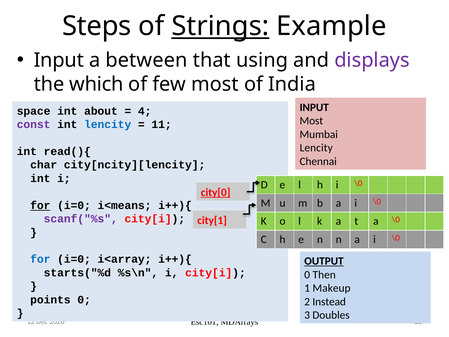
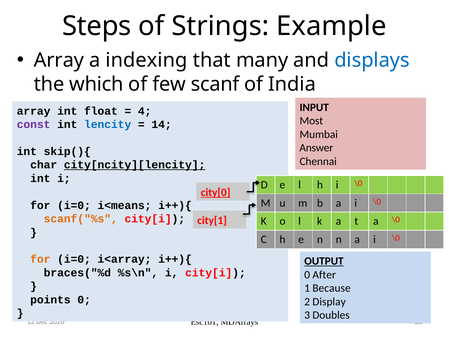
Strings underline: present -> none
Input at (59, 60): Input -> Array
between: between -> indexing
using: using -> many
displays colour: purple -> blue
few most: most -> scanf
space at (34, 111): space -> array
about: about -> float
11: 11 -> 14
Lencity at (316, 148): Lencity -> Answer
read(){: read(){ -> skip(){
city[ncity][lencity underline: none -> present
for at (40, 205) underline: present -> none
scanf("%s colour: purple -> orange
for at (40, 259) colour: blue -> orange
starts("%d: starts("%d -> braces("%d
Then: Then -> After
Makeup: Makeup -> Because
Instead: Instead -> Display
